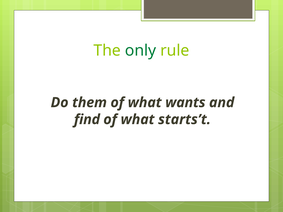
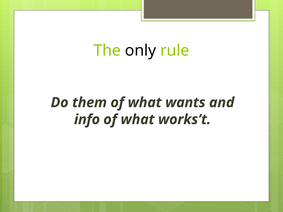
only colour: green -> black
find: find -> info
starts’t: starts’t -> works’t
